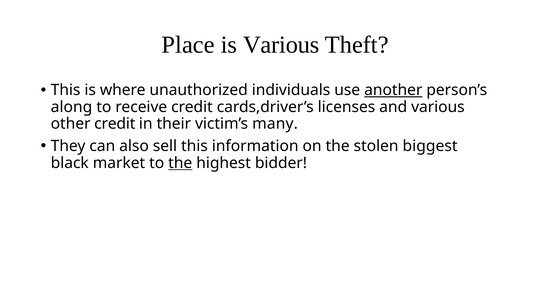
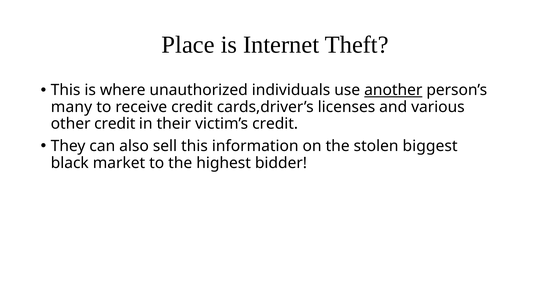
is Various: Various -> Internet
along: along -> many
victim’s many: many -> credit
the at (180, 163) underline: present -> none
